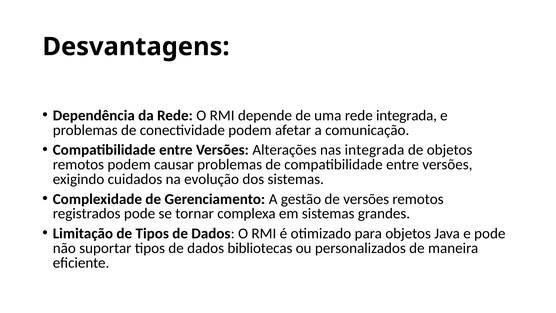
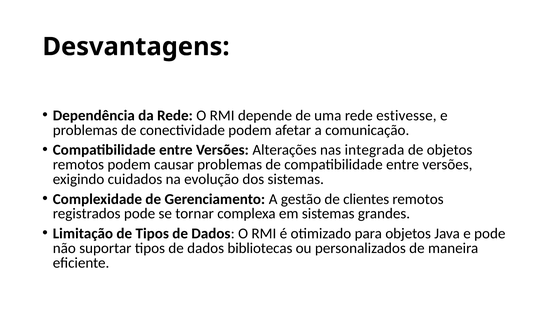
rede integrada: integrada -> estivesse
de versões: versões -> clientes
